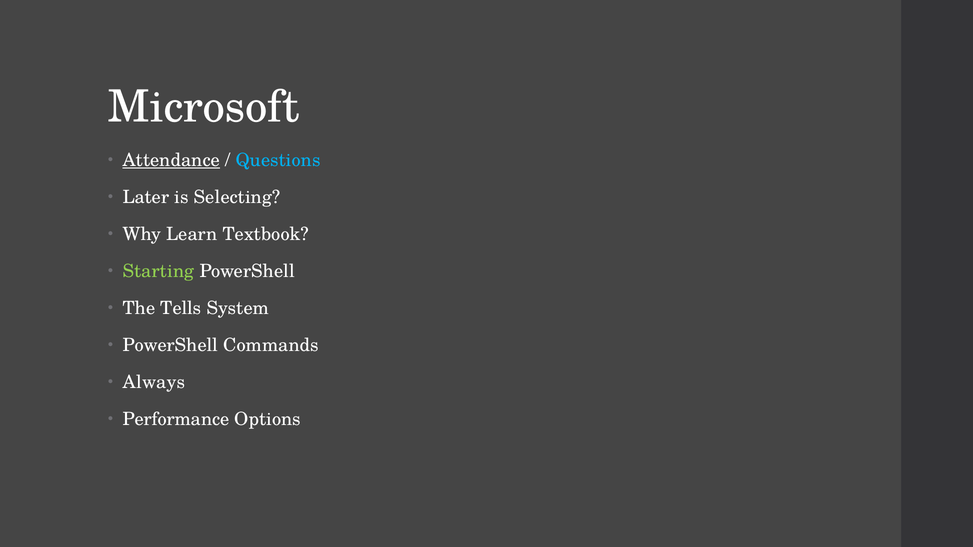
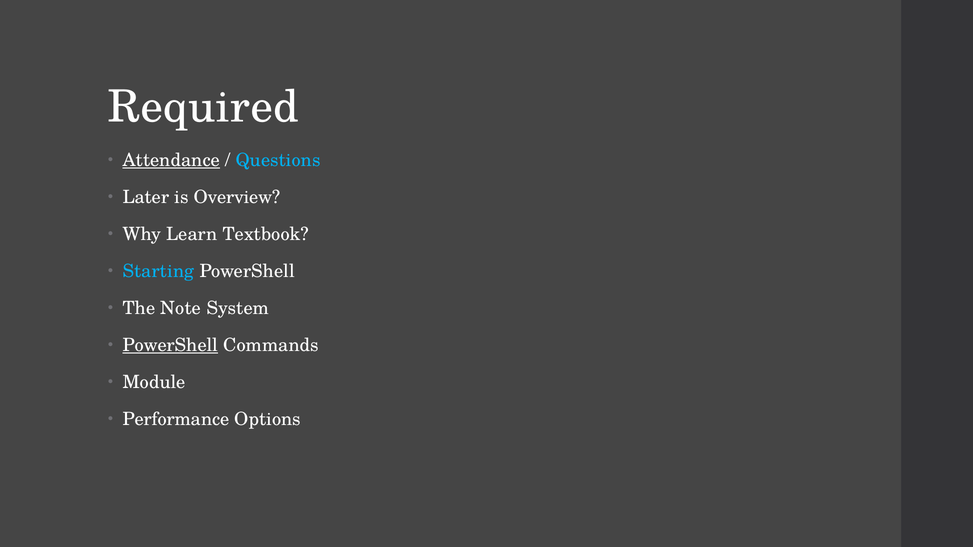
Microsoft: Microsoft -> Required
Selecting: Selecting -> Overview
Starting colour: light green -> light blue
Tells: Tells -> Note
PowerShell at (170, 345) underline: none -> present
Always: Always -> Module
